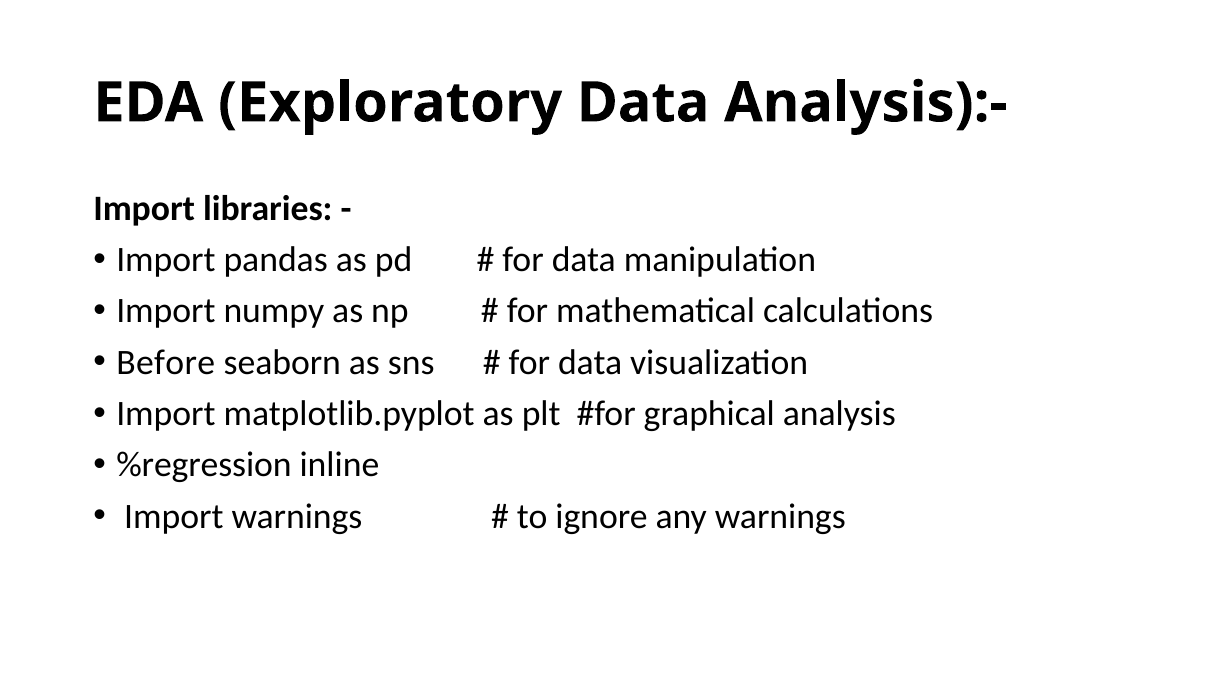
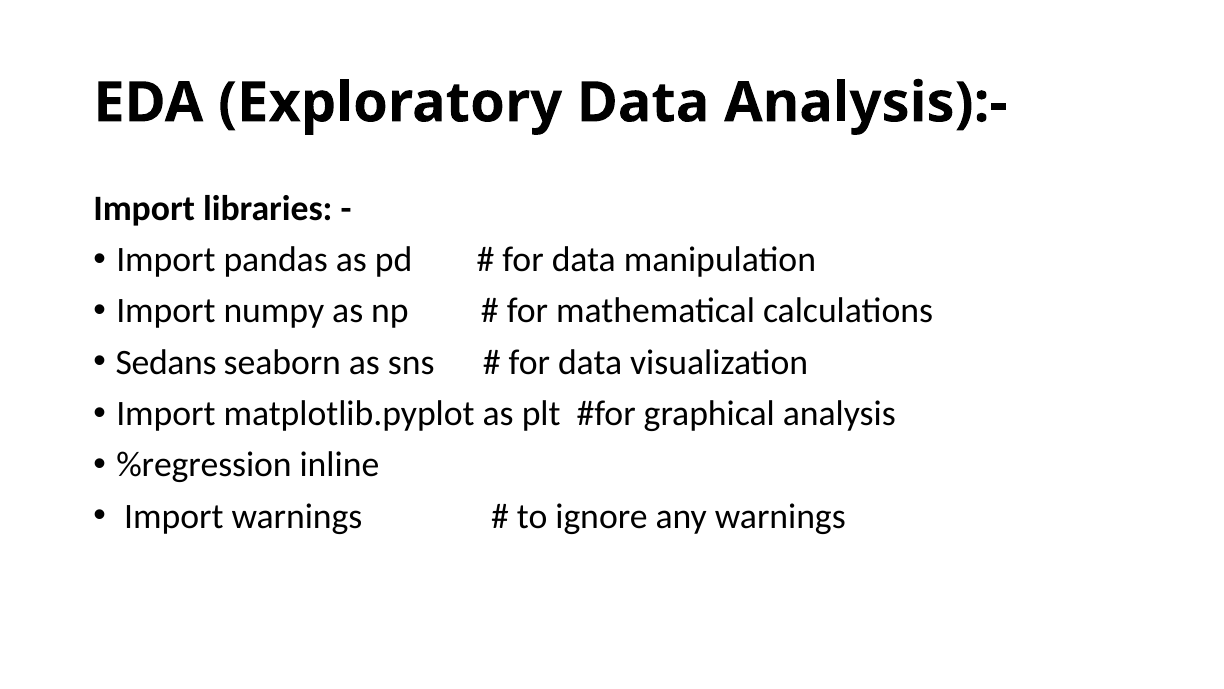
Before: Before -> Sedans
